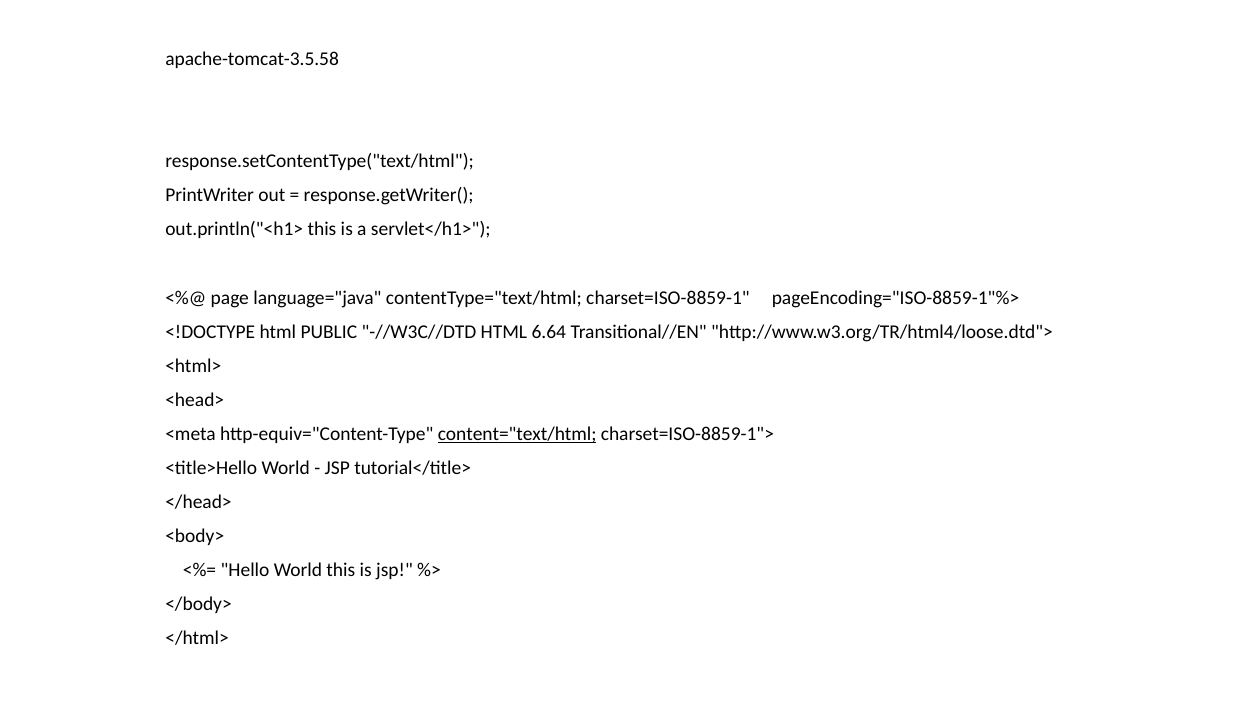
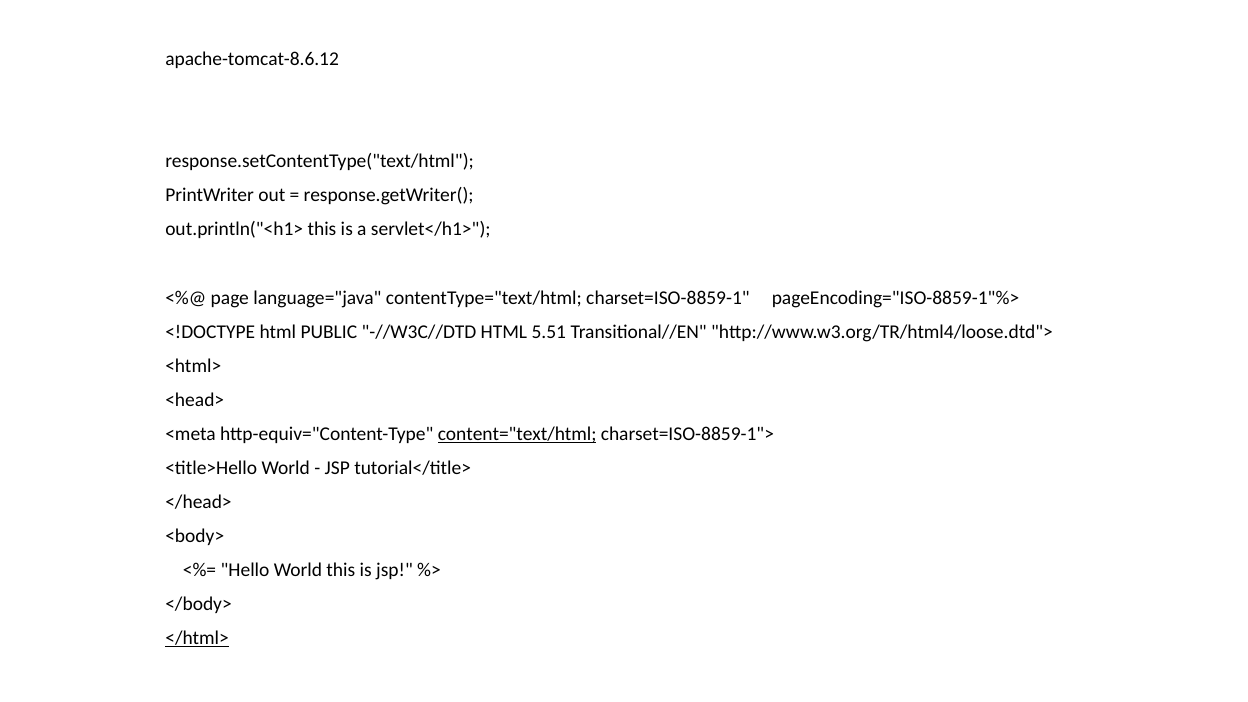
apache-tomcat-3.5.58: apache-tomcat-3.5.58 -> apache-tomcat-8.6.12
6.64: 6.64 -> 5.51
</html> underline: none -> present
